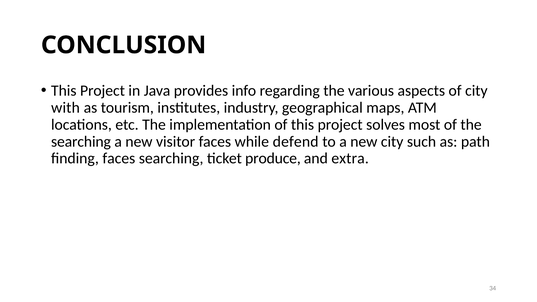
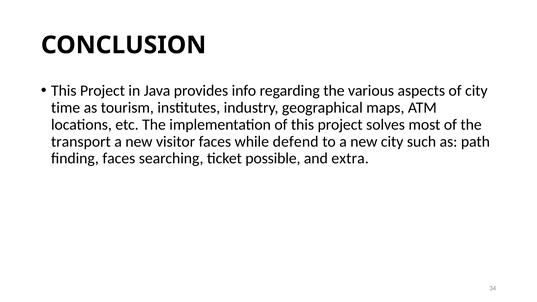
with: with -> time
searching at (81, 142): searching -> transport
produce: produce -> possible
